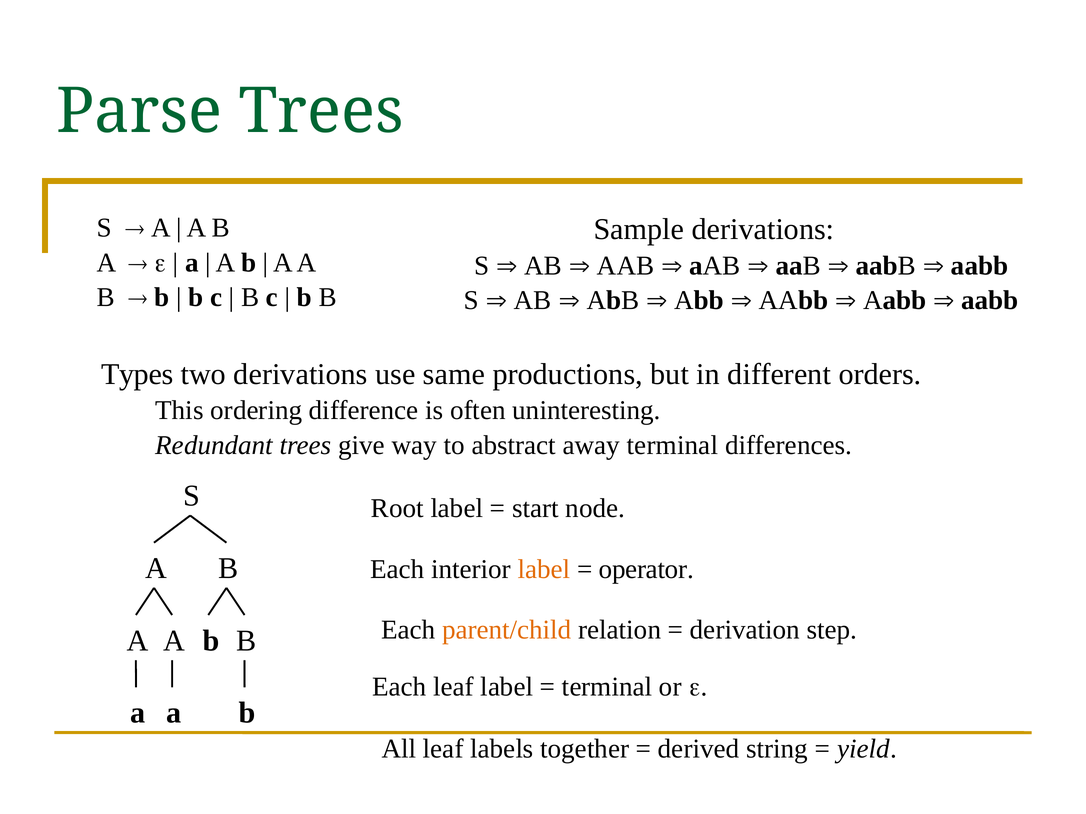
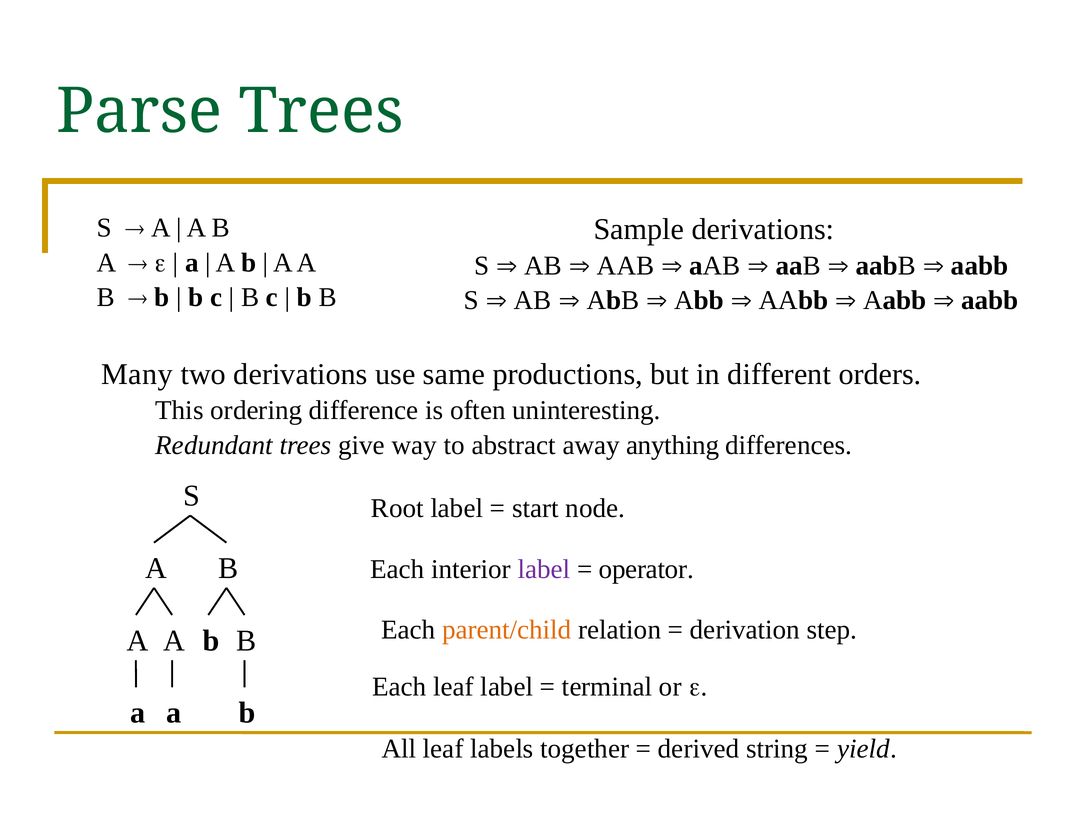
Types: Types -> Many
away terminal: terminal -> anything
label at (544, 570) colour: orange -> purple
